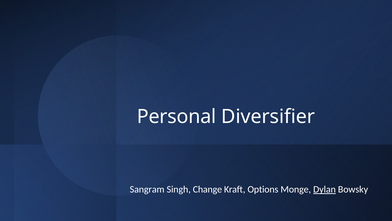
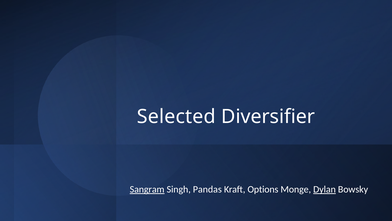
Personal: Personal -> Selected
Sangram underline: none -> present
Change: Change -> Pandas
